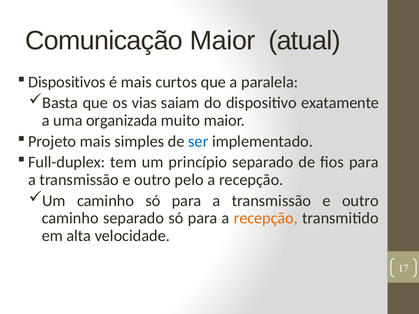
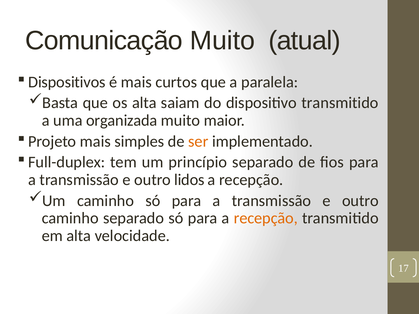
Comunicação Maior: Maior -> Muito
os vias: vias -> alta
dispositivo exatamente: exatamente -> transmitido
ser colour: blue -> orange
pelo: pelo -> lidos
